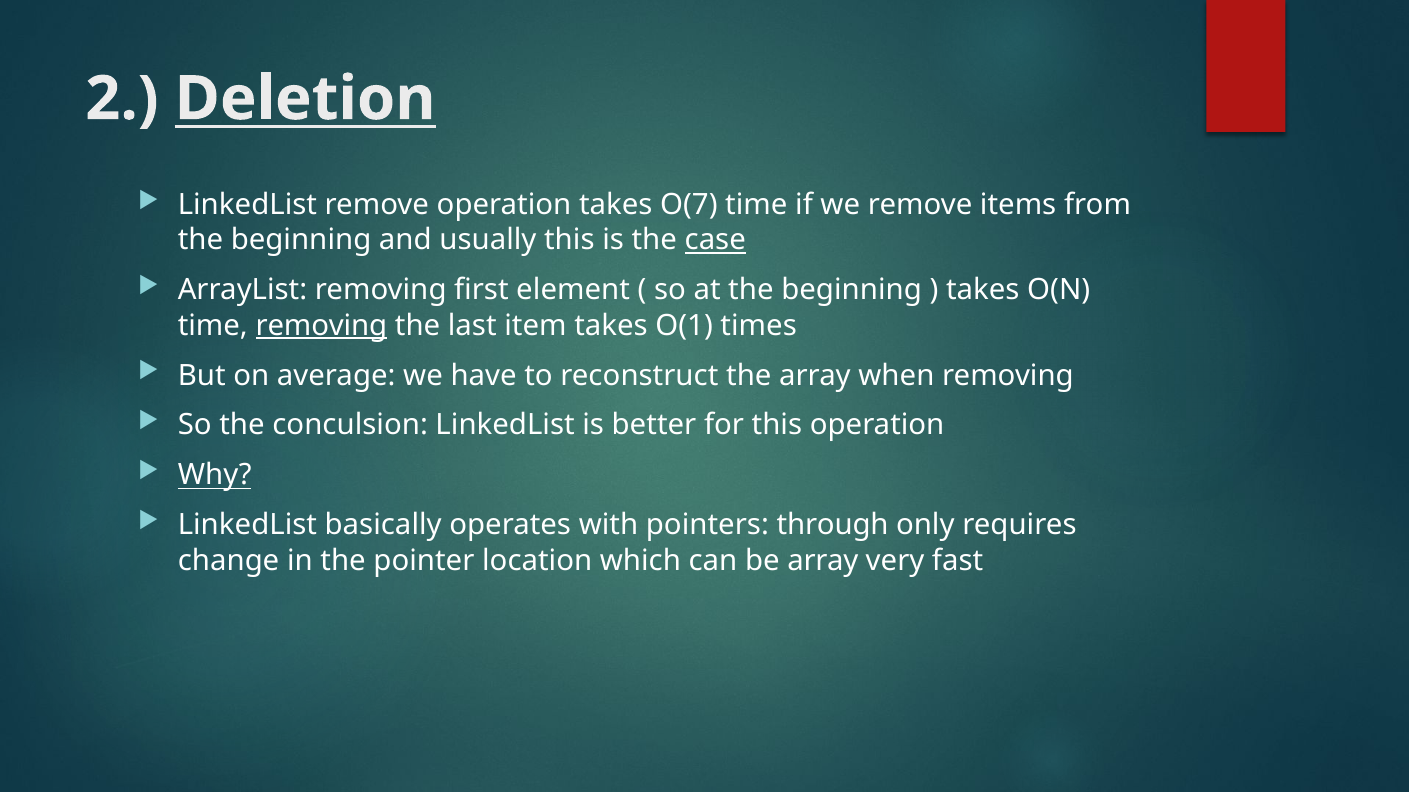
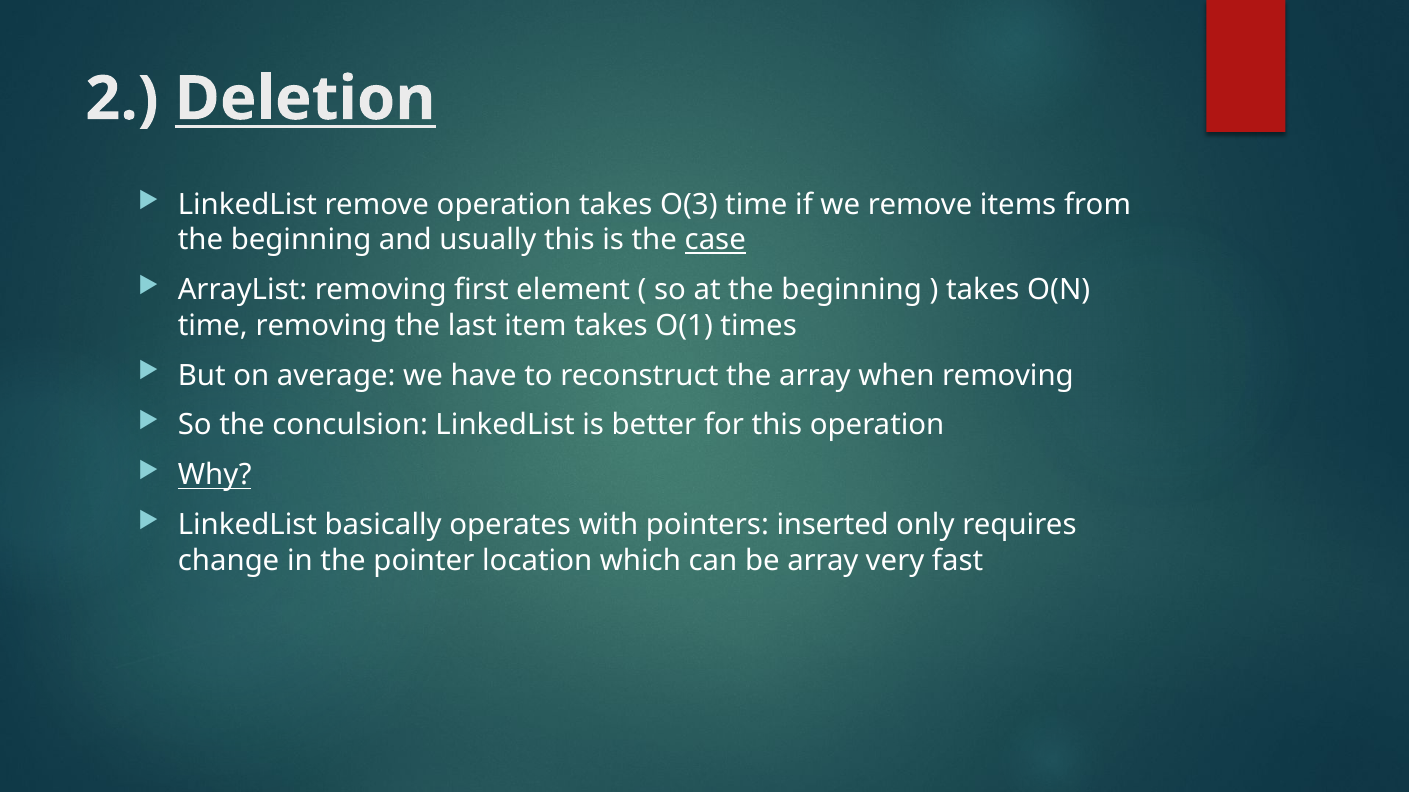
O(7: O(7 -> O(3
removing at (321, 326) underline: present -> none
through: through -> inserted
